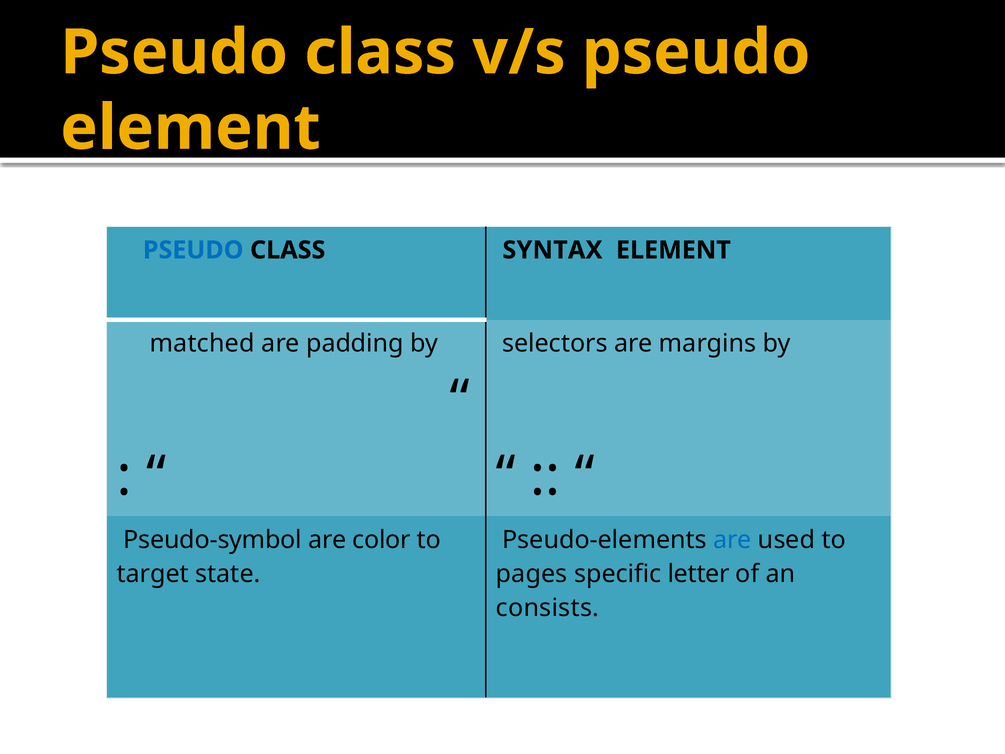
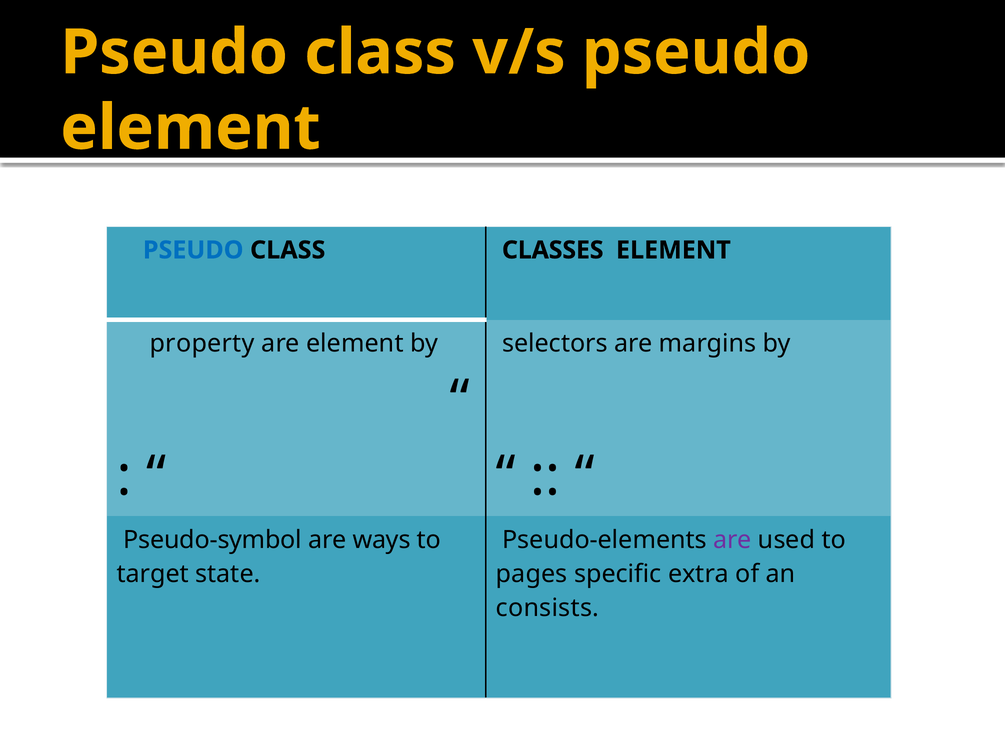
SYNTAX: SYNTAX -> CLASSES
matched: matched -> property
are padding: padding -> element
color: color -> ways
are at (732, 540) colour: blue -> purple
letter: letter -> extra
